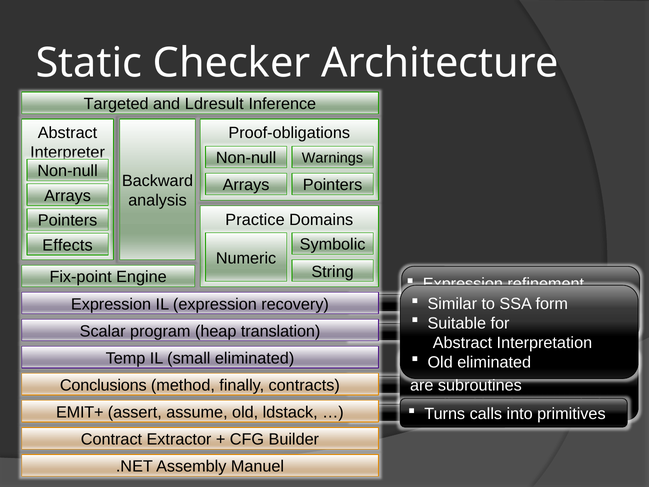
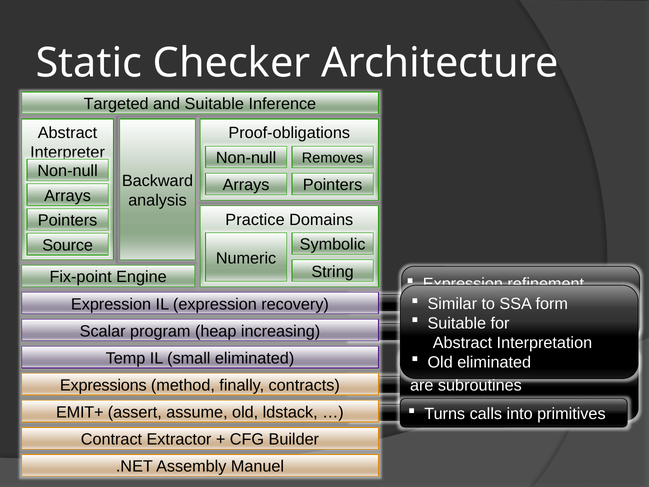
and Ldresult: Ldresult -> Suitable
Warnings: Warnings -> Removes
Effects: Effects -> Source
translation: translation -> increasing
Conclusions: Conclusions -> Expressions
